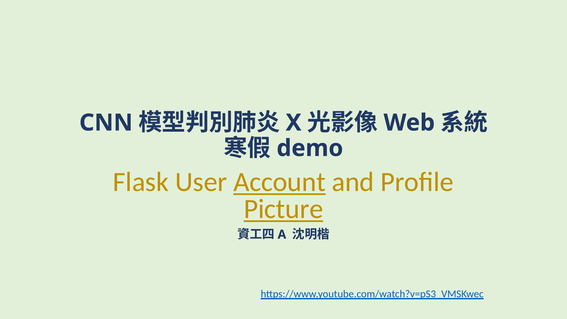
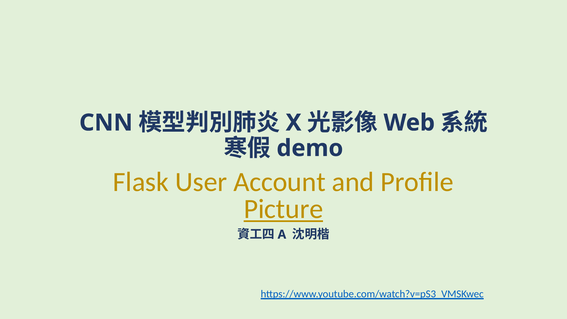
Account underline: present -> none
